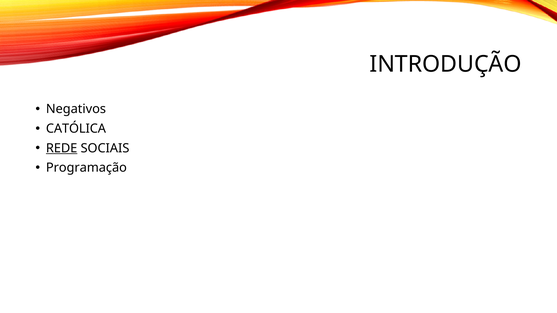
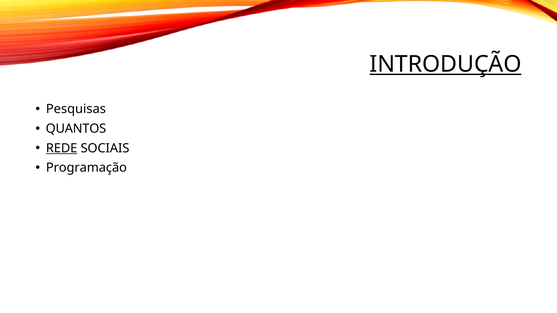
INTRODUÇÃO underline: none -> present
Negativos: Negativos -> Pesquisas
CATÓLICA: CATÓLICA -> QUANTOS
